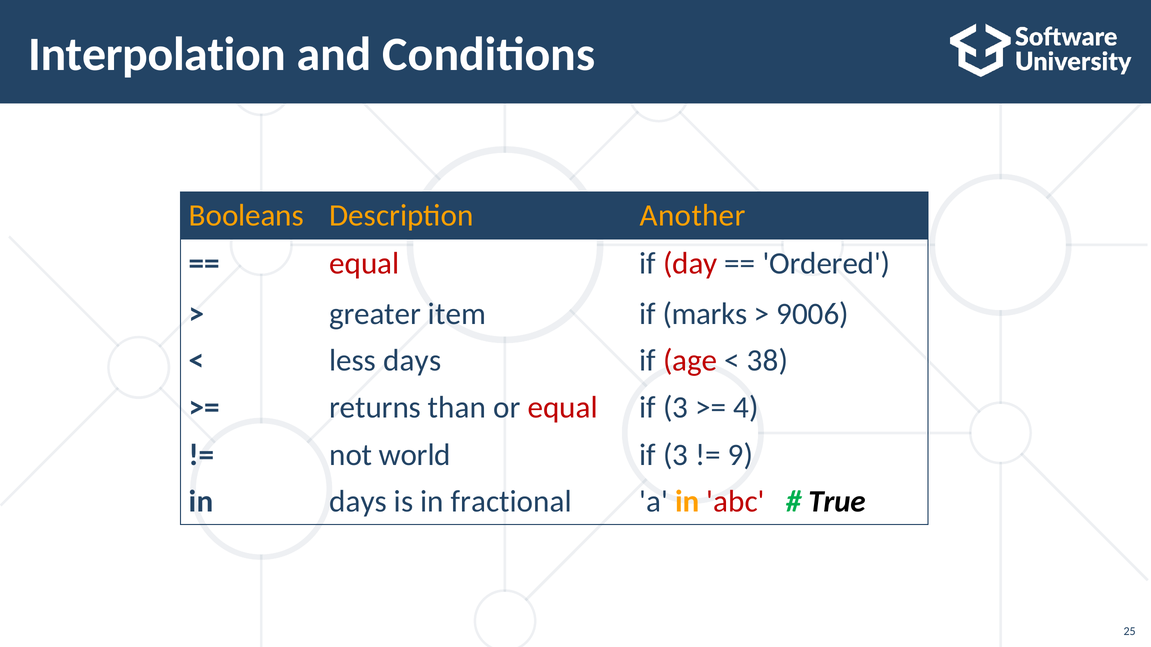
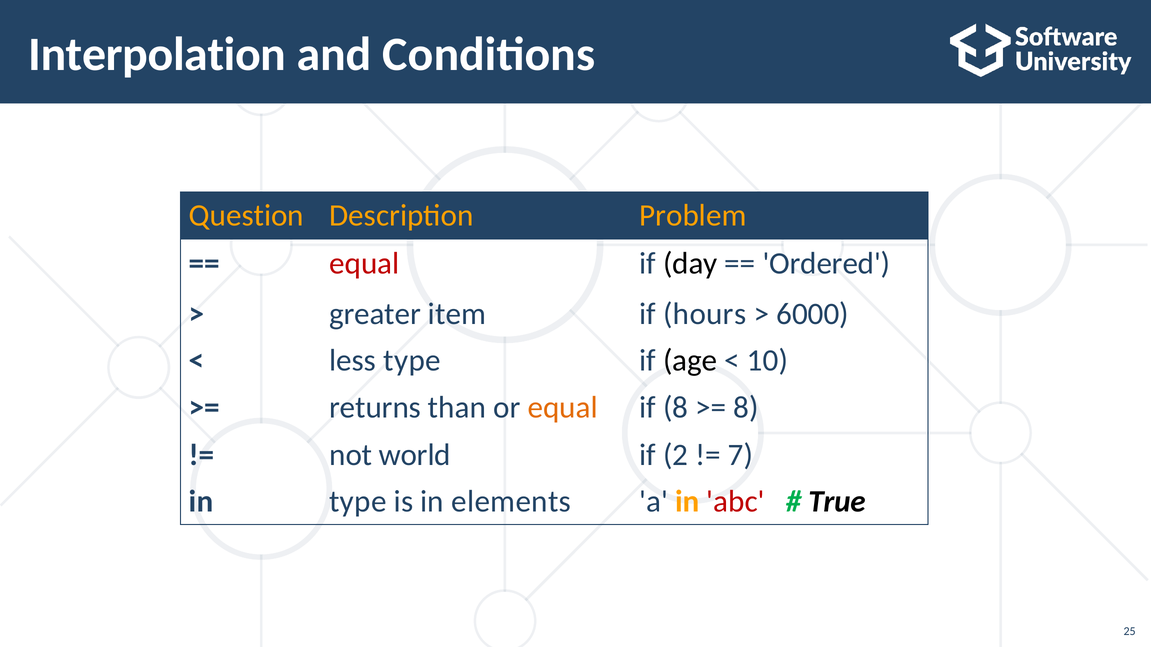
Booleans: Booleans -> Question
Another: Another -> Problem
day colour: red -> black
marks: marks -> hours
9006: 9006 -> 6000
less days: days -> type
age colour: red -> black
38: 38 -> 10
equal at (563, 408) colour: red -> orange
3 at (676, 408): 3 -> 8
4 at (746, 408): 4 -> 8
3 at (676, 455): 3 -> 2
9: 9 -> 7
in days: days -> type
fractional: fractional -> elements
